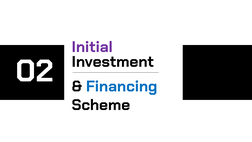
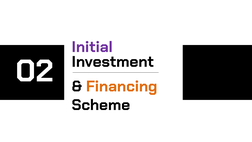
Financing colour: blue -> orange
